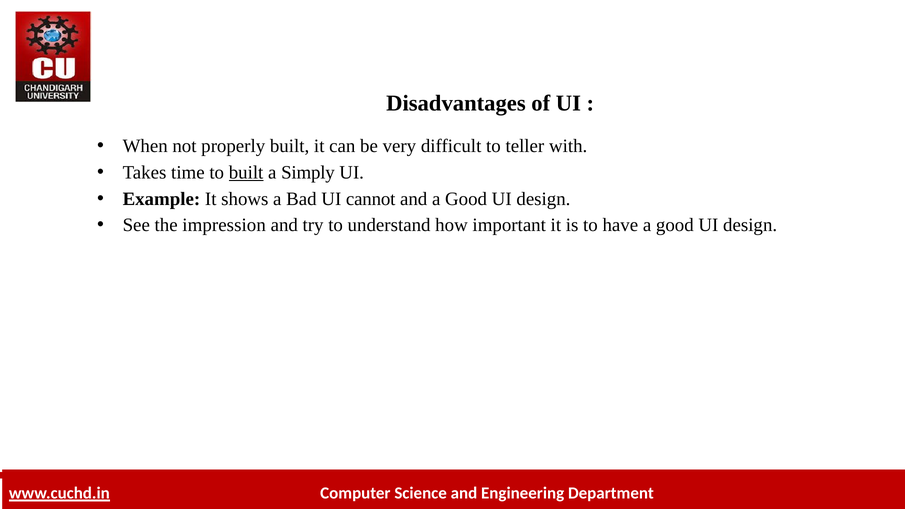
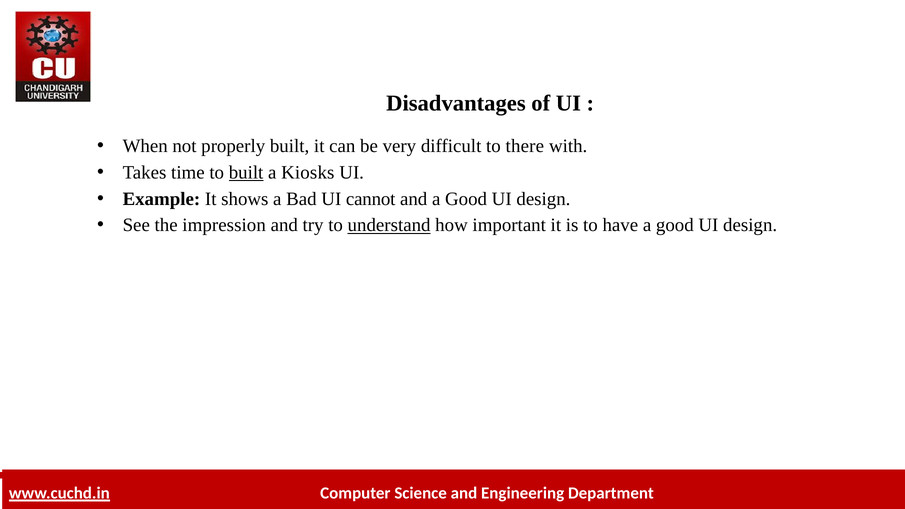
teller: teller -> there
Simply: Simply -> Kiosks
understand underline: none -> present
